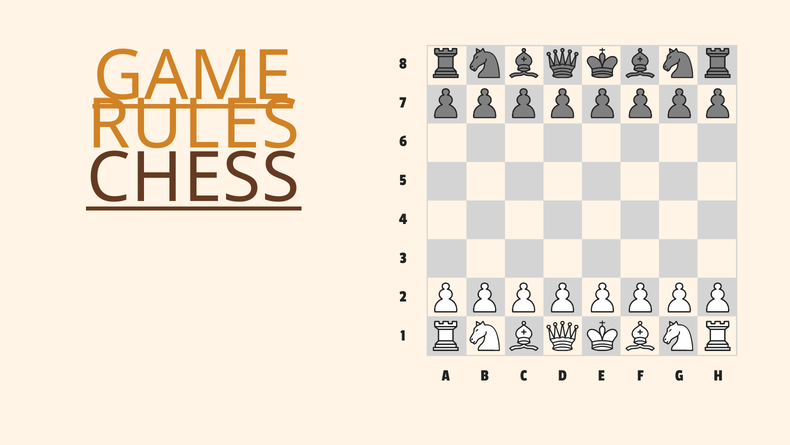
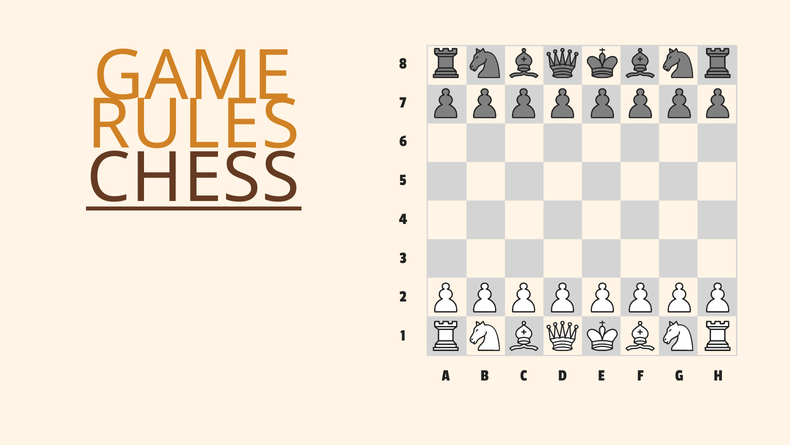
GAME underline: present -> none
